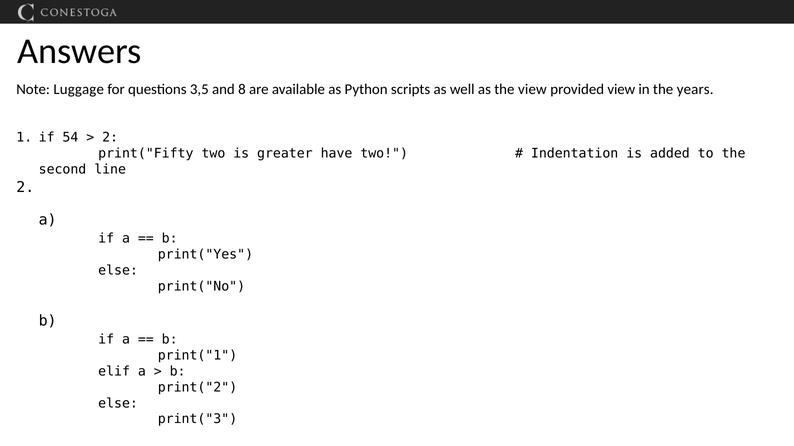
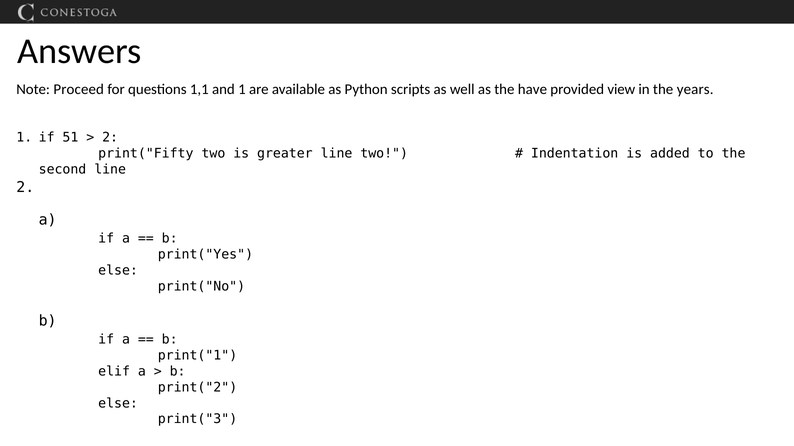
Luggage: Luggage -> Proceed
3,5: 3,5 -> 1,1
and 8: 8 -> 1
the view: view -> have
54: 54 -> 51
greater have: have -> line
